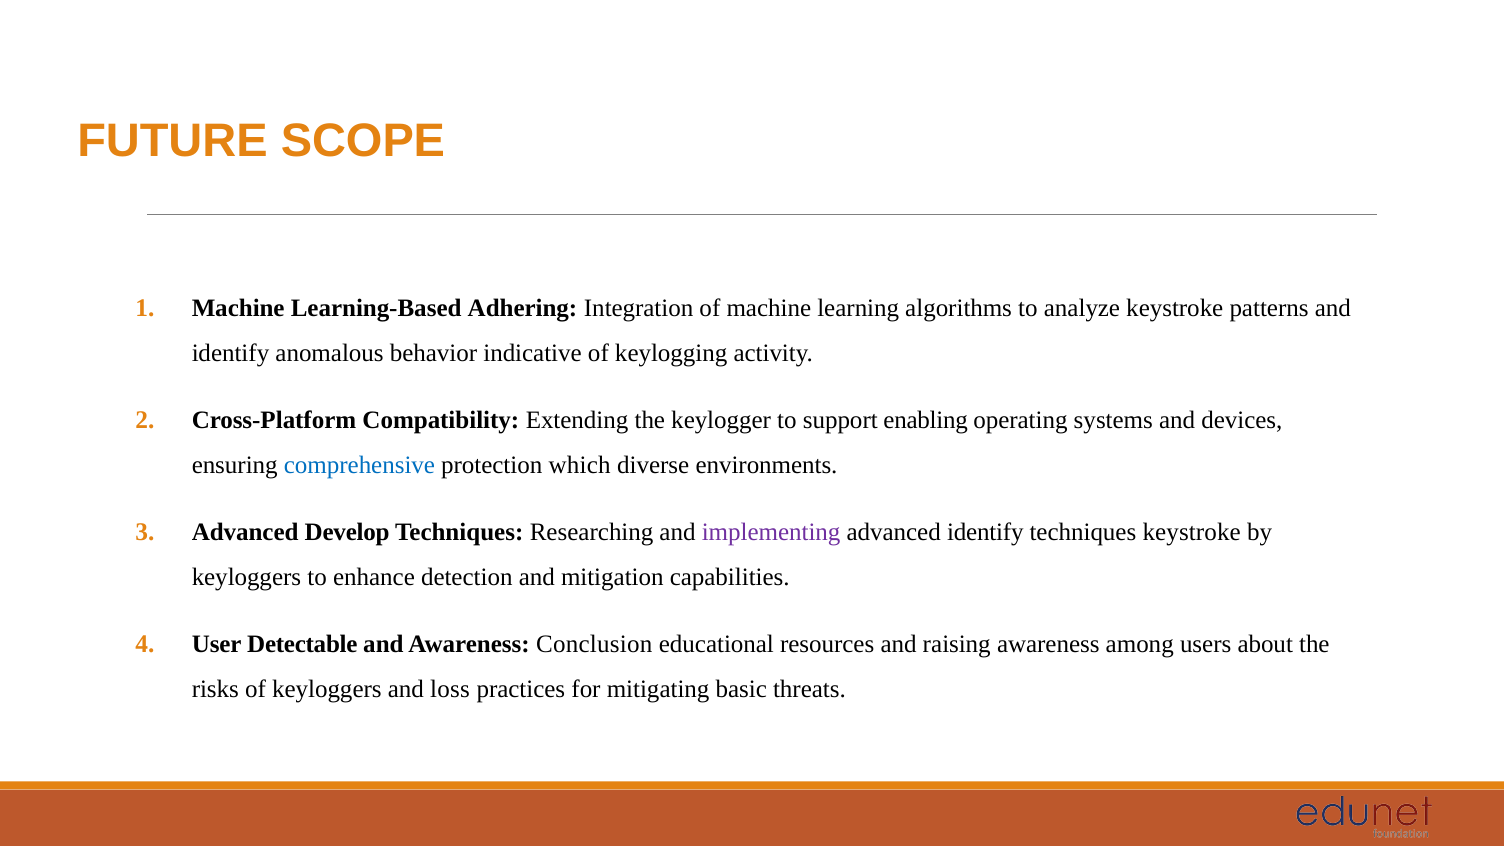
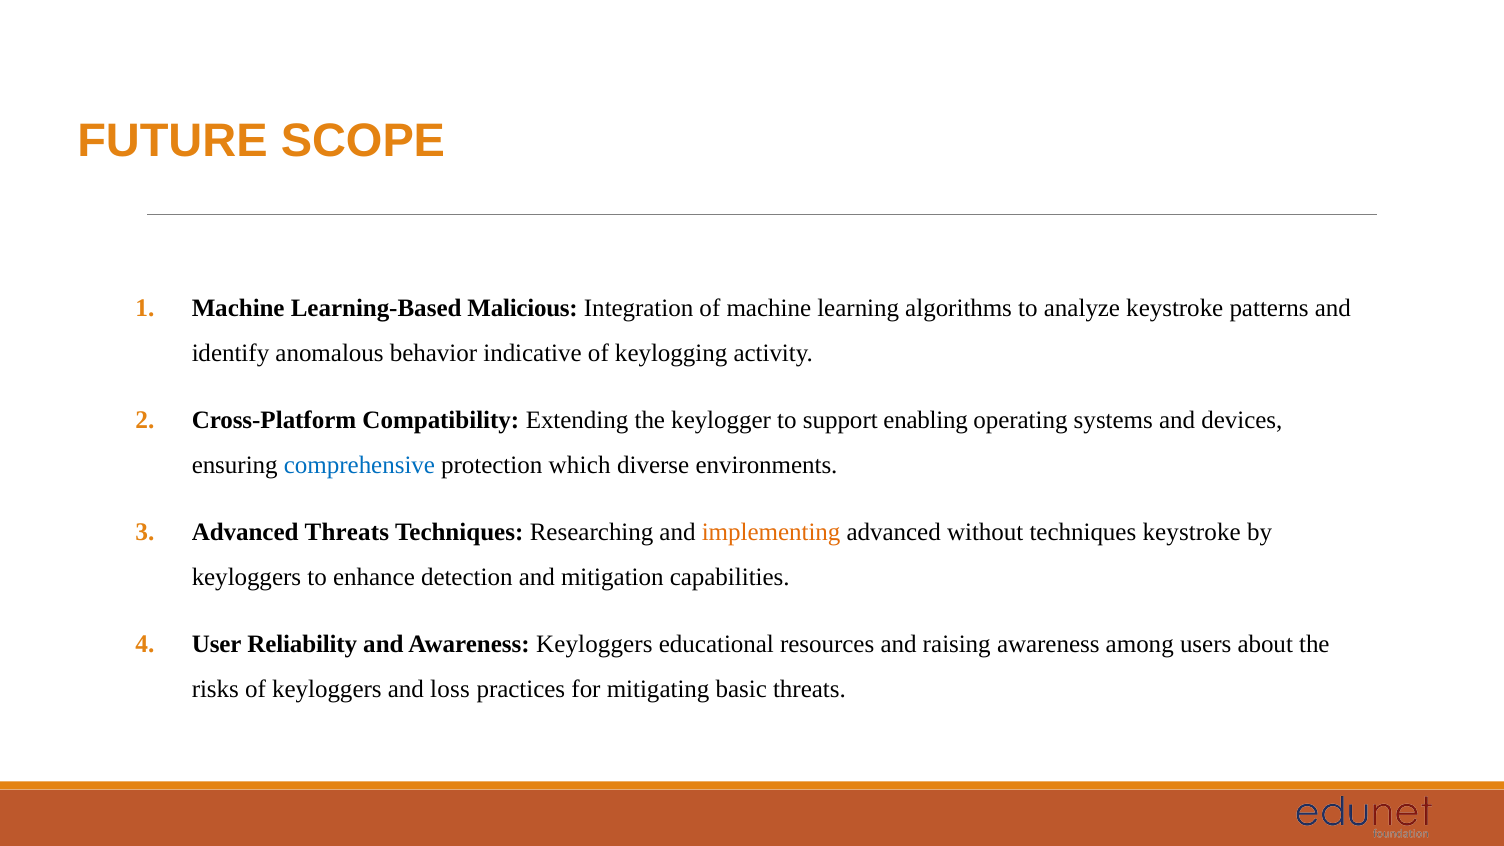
Adhering: Adhering -> Malicious
Advanced Develop: Develop -> Threats
implementing colour: purple -> orange
advanced identify: identify -> without
Detectable: Detectable -> Reliability
Awareness Conclusion: Conclusion -> Keyloggers
